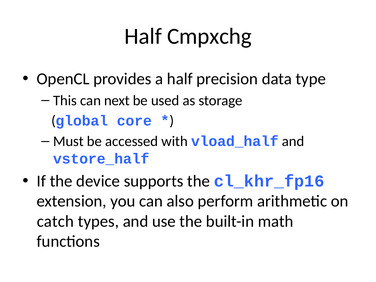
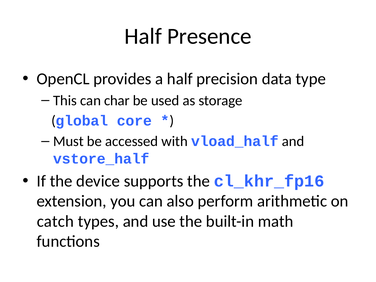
Cmpxchg: Cmpxchg -> Presence
next: next -> char
